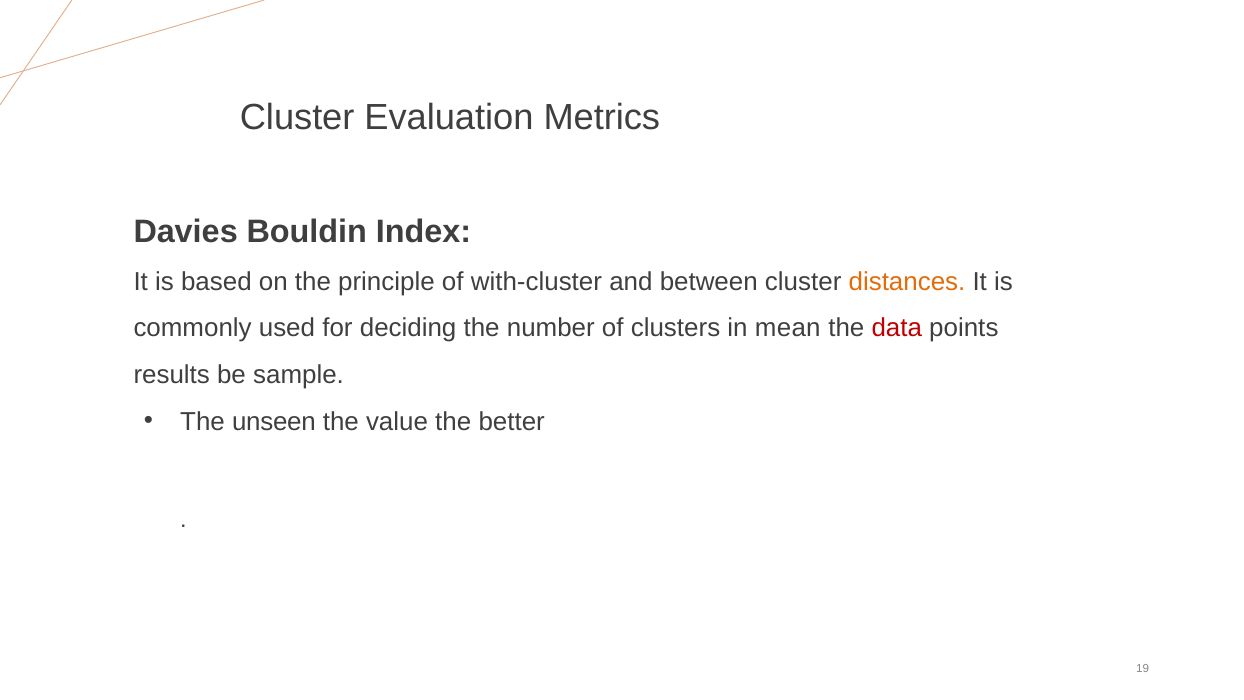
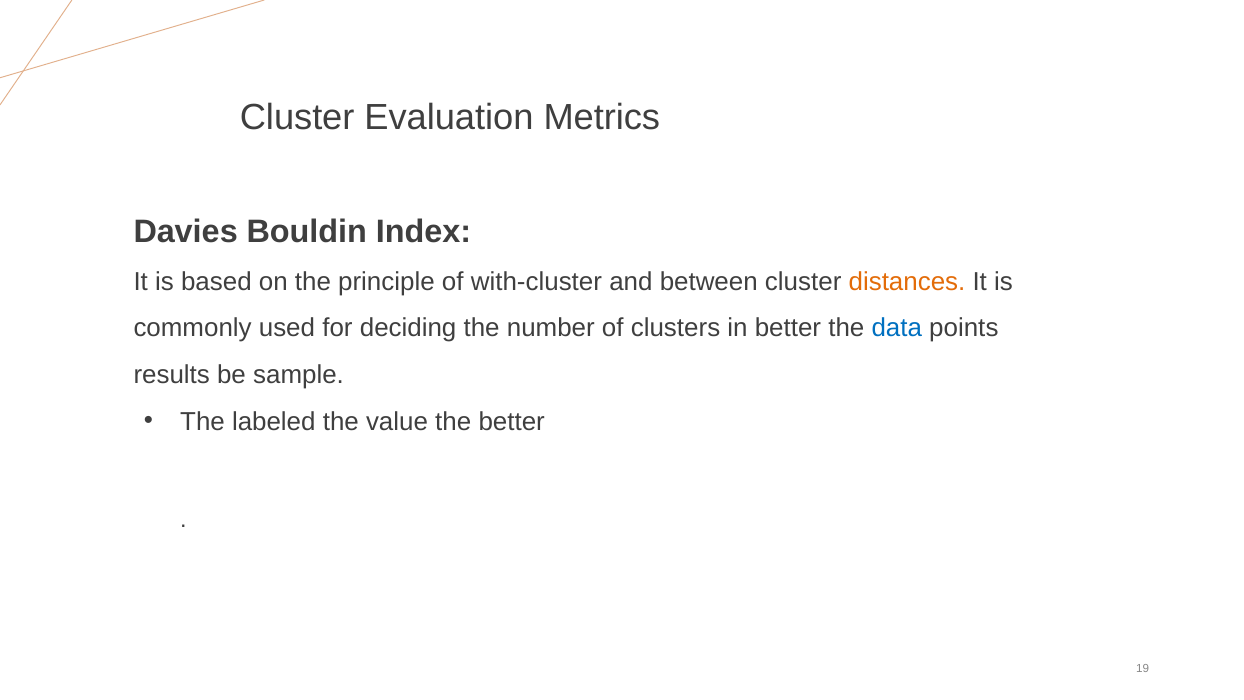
in mean: mean -> better
data colour: red -> blue
unseen: unseen -> labeled
